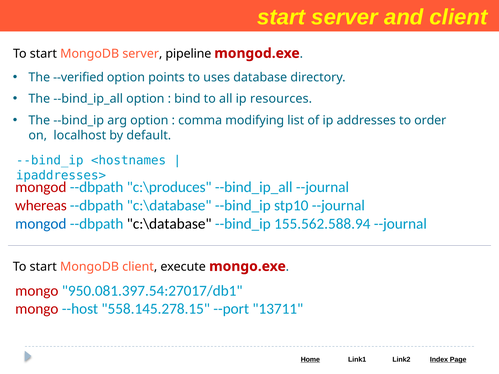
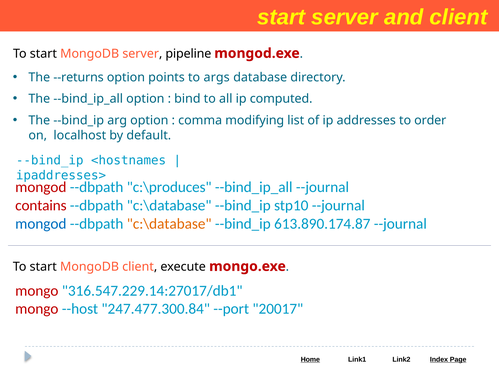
--verified: --verified -> --returns
uses: uses -> args
resources: resources -> computed
whereas: whereas -> contains
c:\database at (169, 224) colour: black -> orange
155.562.588.94: 155.562.588.94 -> 613.890.174.87
950.081.397.54:27017/db1: 950.081.397.54:27017/db1 -> 316.547.229.14:27017/db1
558.145.278.15: 558.145.278.15 -> 247.477.300.84
13711: 13711 -> 20017
